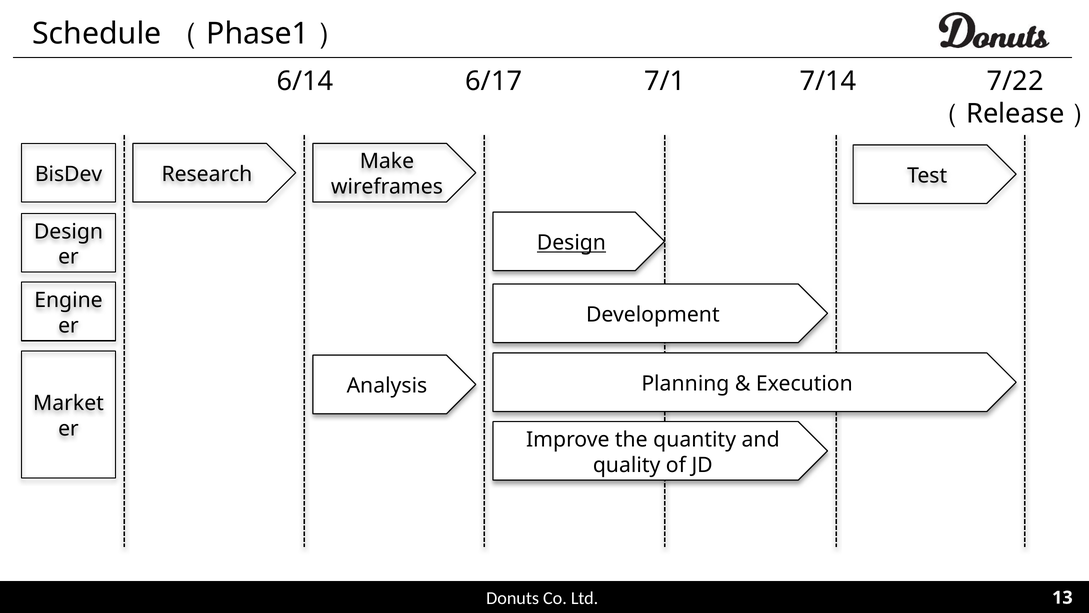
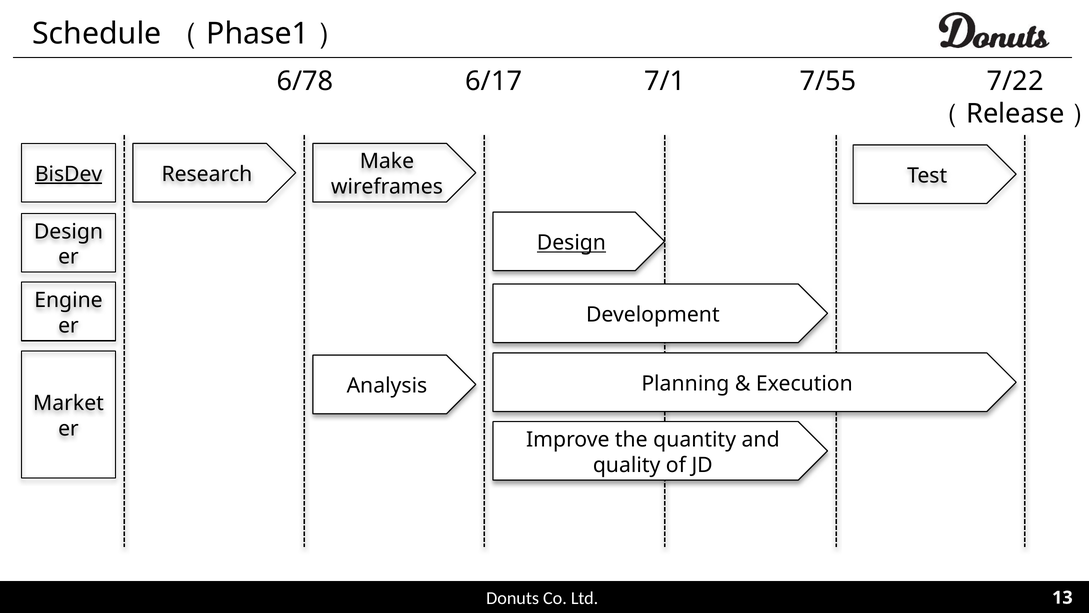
6/14: 6/14 -> 6/78
7/14: 7/14 -> 7/55
BisDev underline: none -> present
